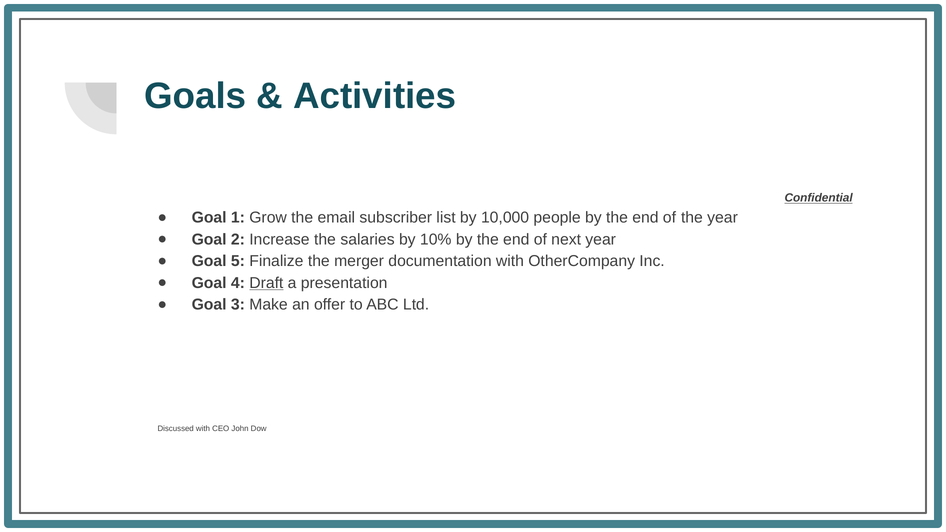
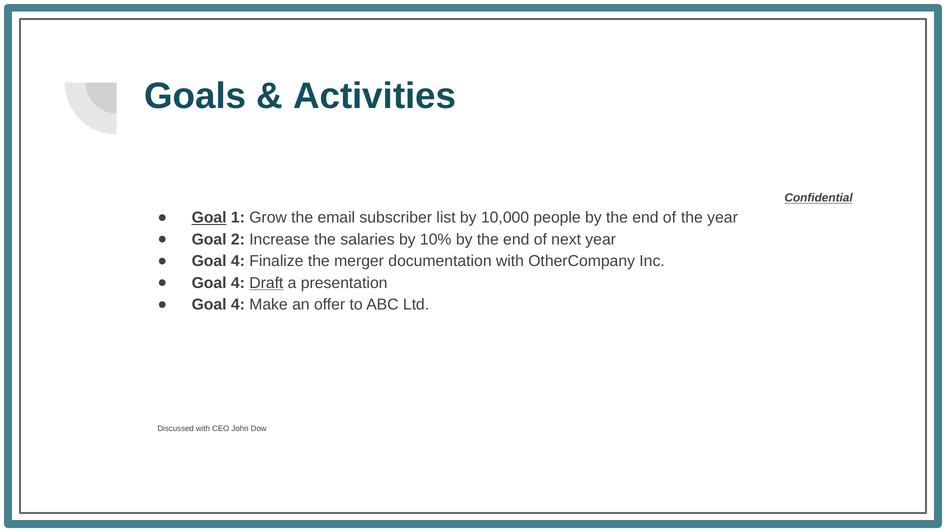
Goal at (209, 218) underline: none -> present
5 at (238, 261): 5 -> 4
3 at (238, 305): 3 -> 4
